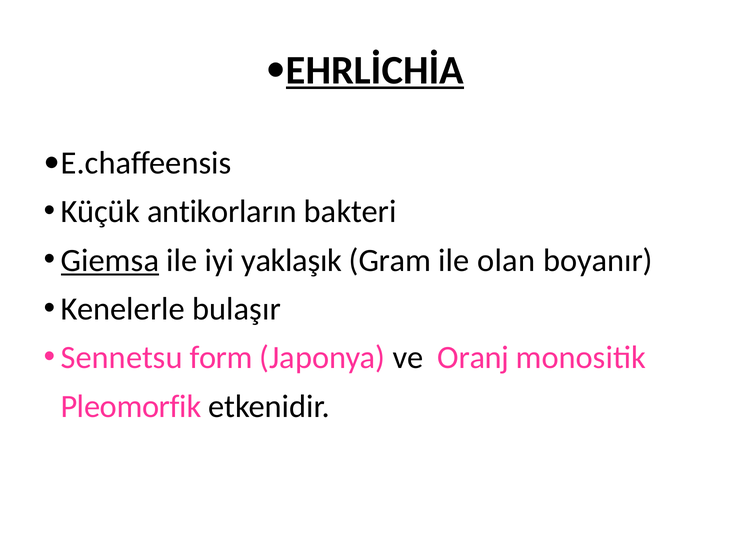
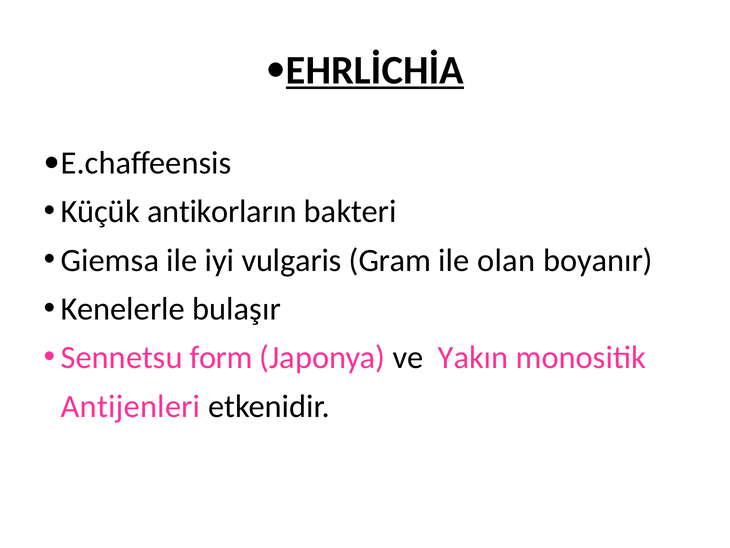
Giemsa underline: present -> none
yaklaşık: yaklaşık -> vulgaris
Oranj: Oranj -> Yakın
Pleomorfik: Pleomorfik -> Antijenleri
